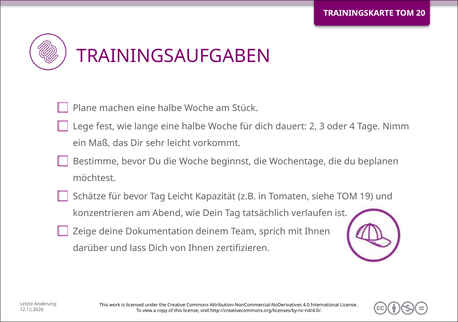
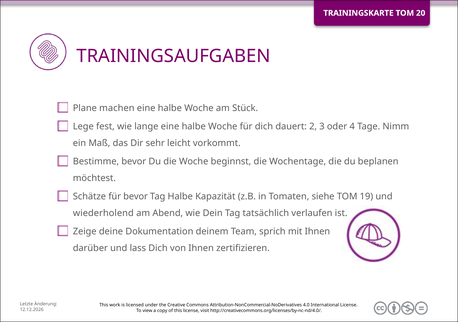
Tag Leicht: Leicht -> Halbe
konzentrieren: konzentrieren -> wiederholend
